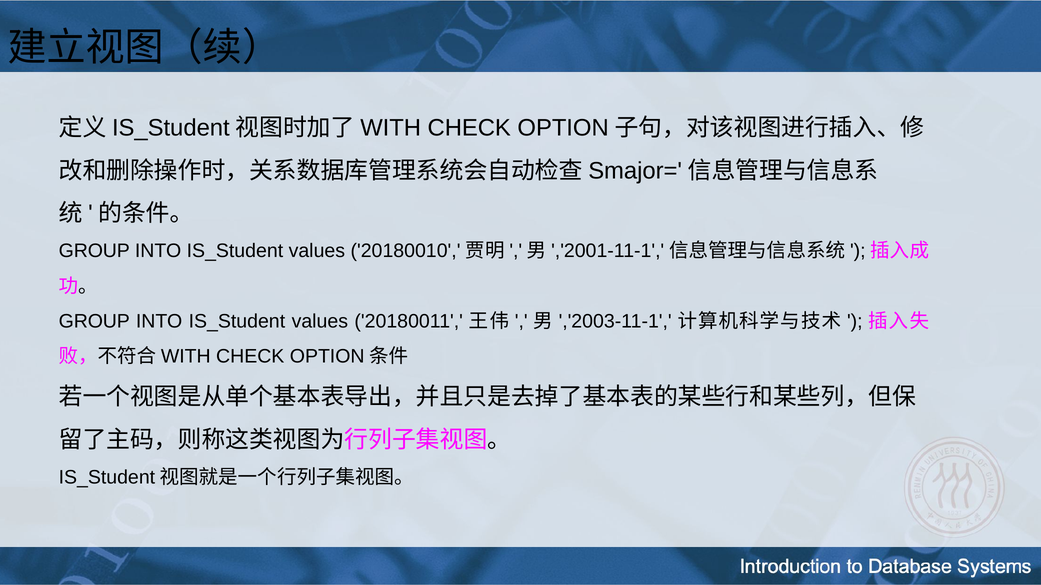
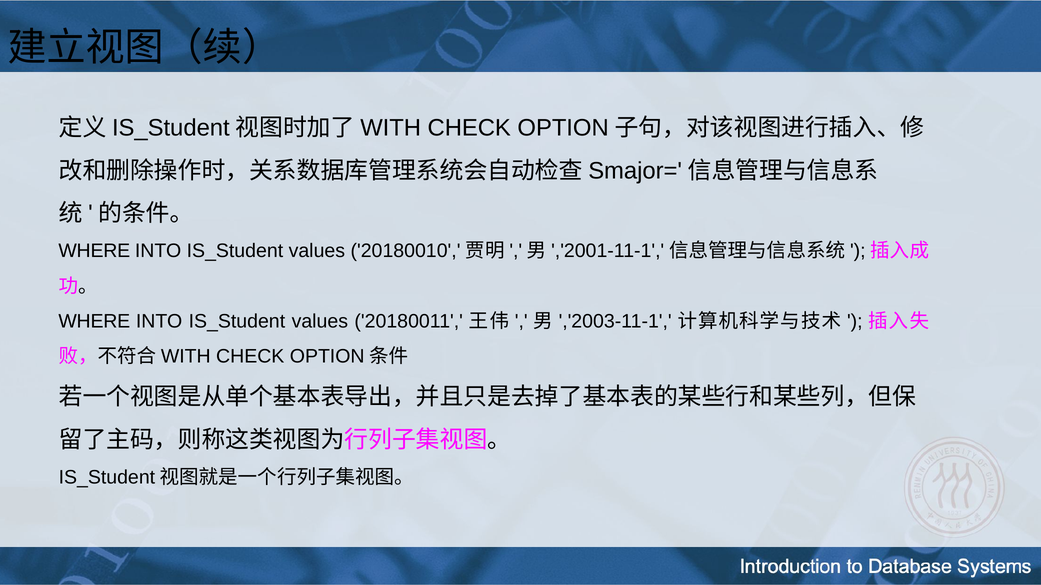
GROUP at (94, 251): GROUP -> WHERE
GROUP at (94, 322): GROUP -> WHERE
